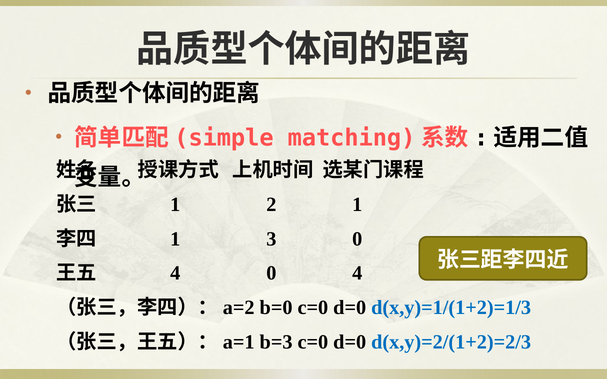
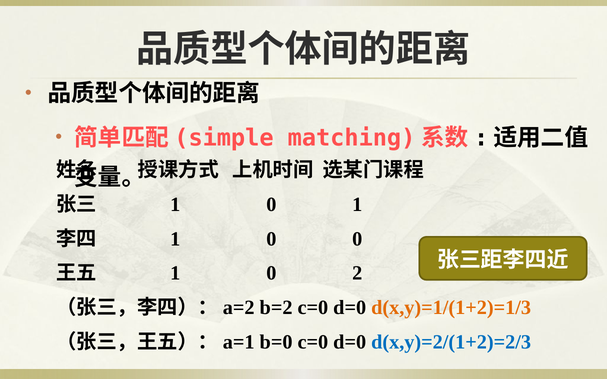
2 at (271, 205): 2 -> 0
3 at (271, 239): 3 -> 0
4 at (175, 274): 4 -> 1
0 4: 4 -> 2
b=0: b=0 -> b=2
d(x,y)=1/(1+2)=1/3 colour: blue -> orange
b=3: b=3 -> b=0
